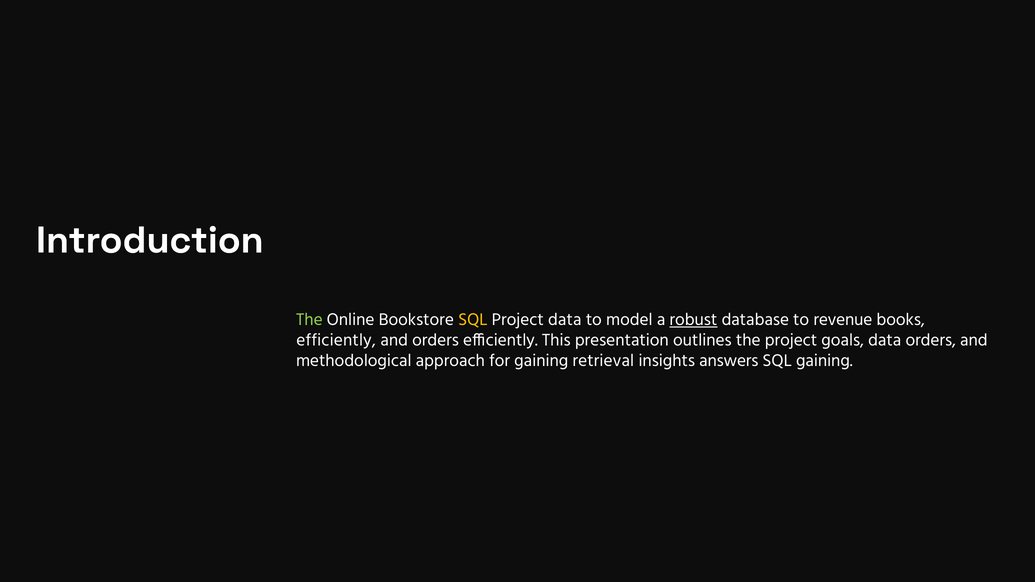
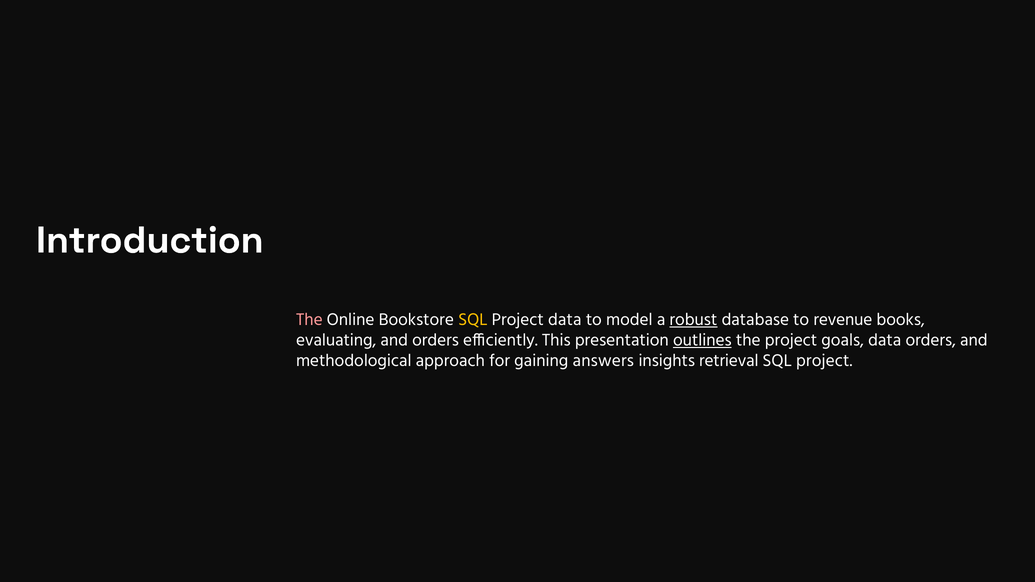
The at (309, 319) colour: light green -> pink
efficiently at (336, 340): efficiently -> evaluating
outlines underline: none -> present
retrieval: retrieval -> answers
answers: answers -> retrieval
gaining at (824, 361): gaining -> project
